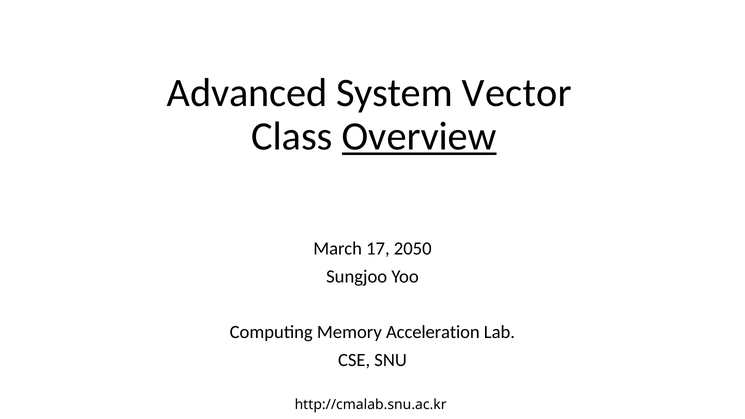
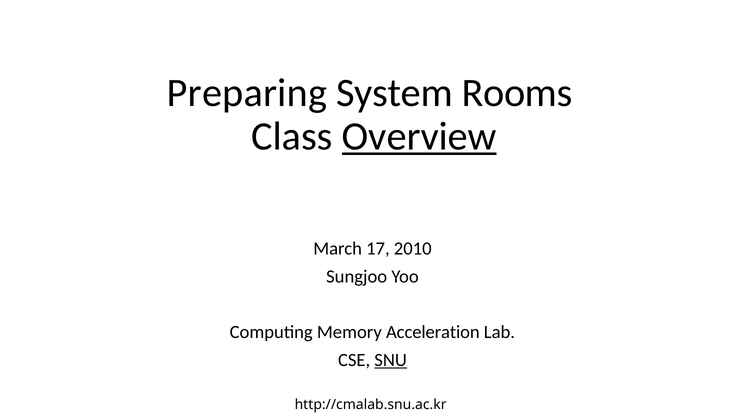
Advanced: Advanced -> Preparing
Vector: Vector -> Rooms
2050: 2050 -> 2010
SNU underline: none -> present
